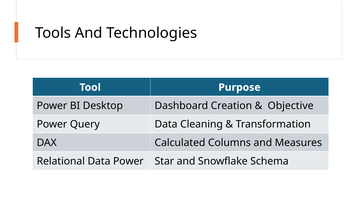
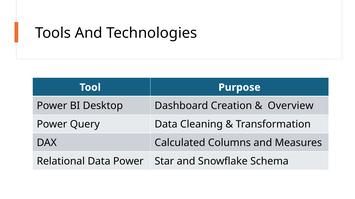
Objective: Objective -> Overview
